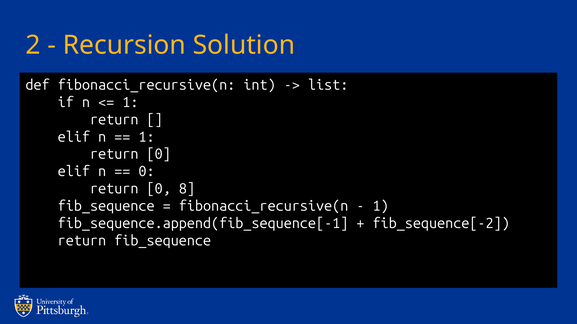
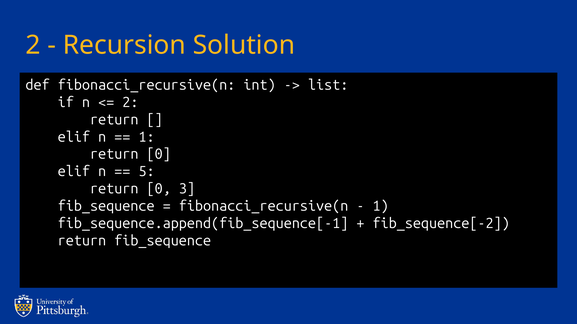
1 at (130, 103): 1 -> 2
0 at (147, 172): 0 -> 5
8: 8 -> 3
